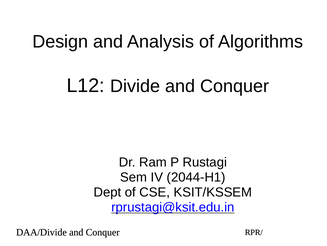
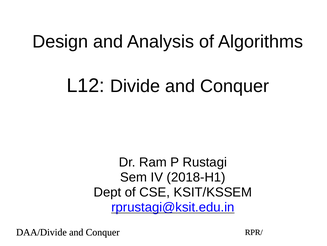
2044-H1: 2044-H1 -> 2018-H1
